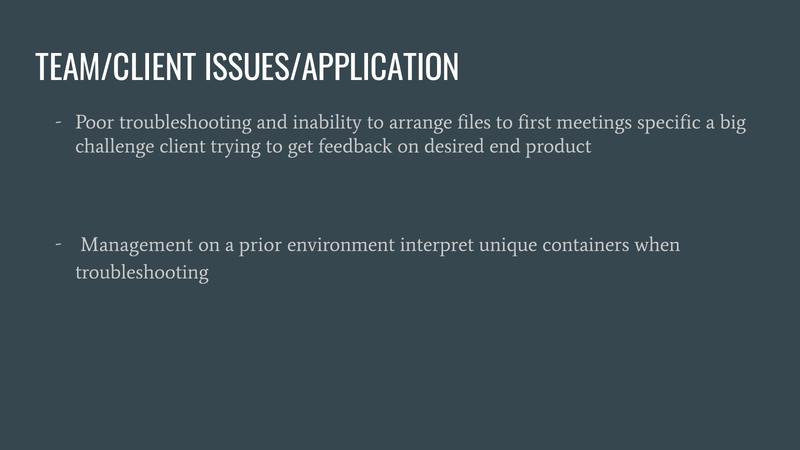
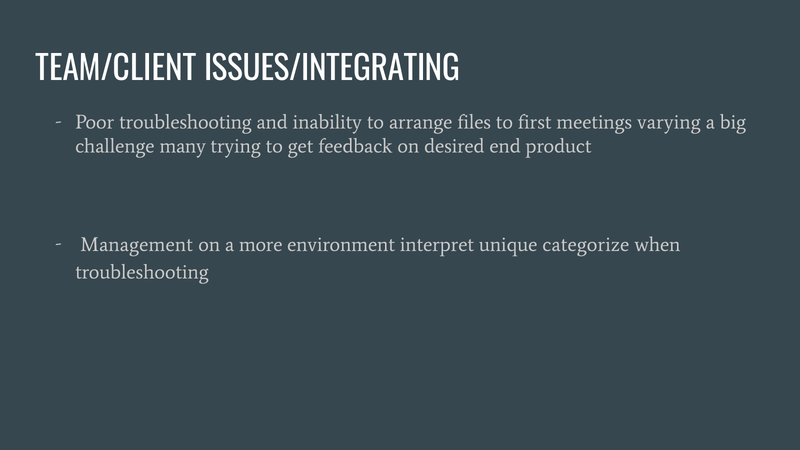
ISSUES/APPLICATION: ISSUES/APPLICATION -> ISSUES/INTEGRATING
specific: specific -> varying
client: client -> many
prior: prior -> more
containers: containers -> categorize
